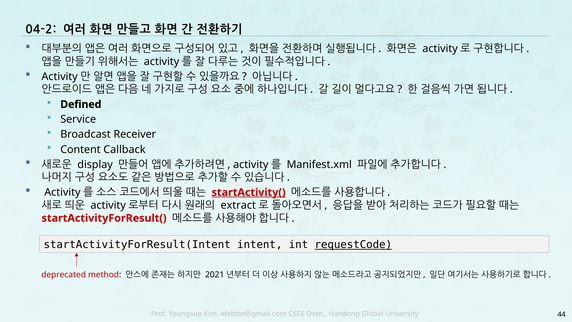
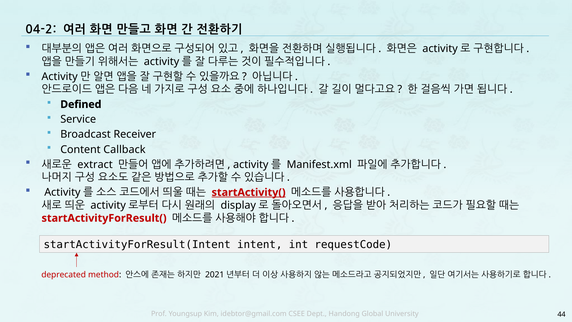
display: display -> extract
extract: extract -> display
requestCode underline: present -> none
